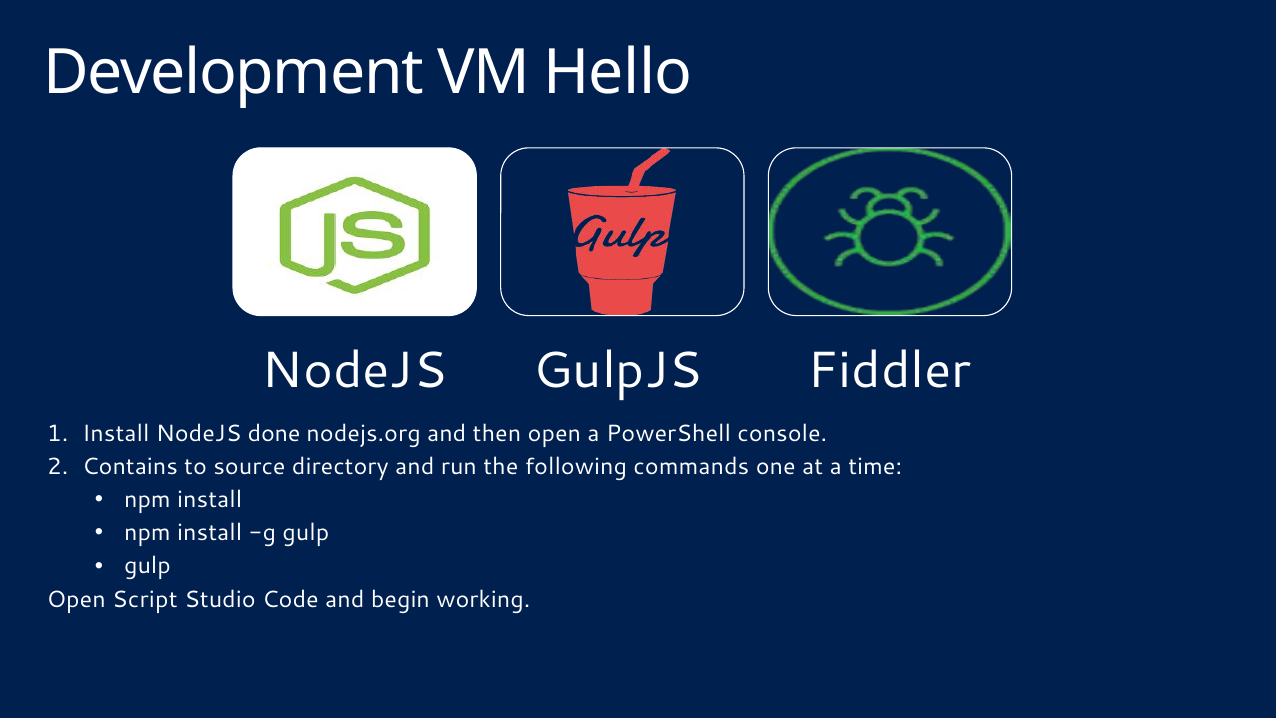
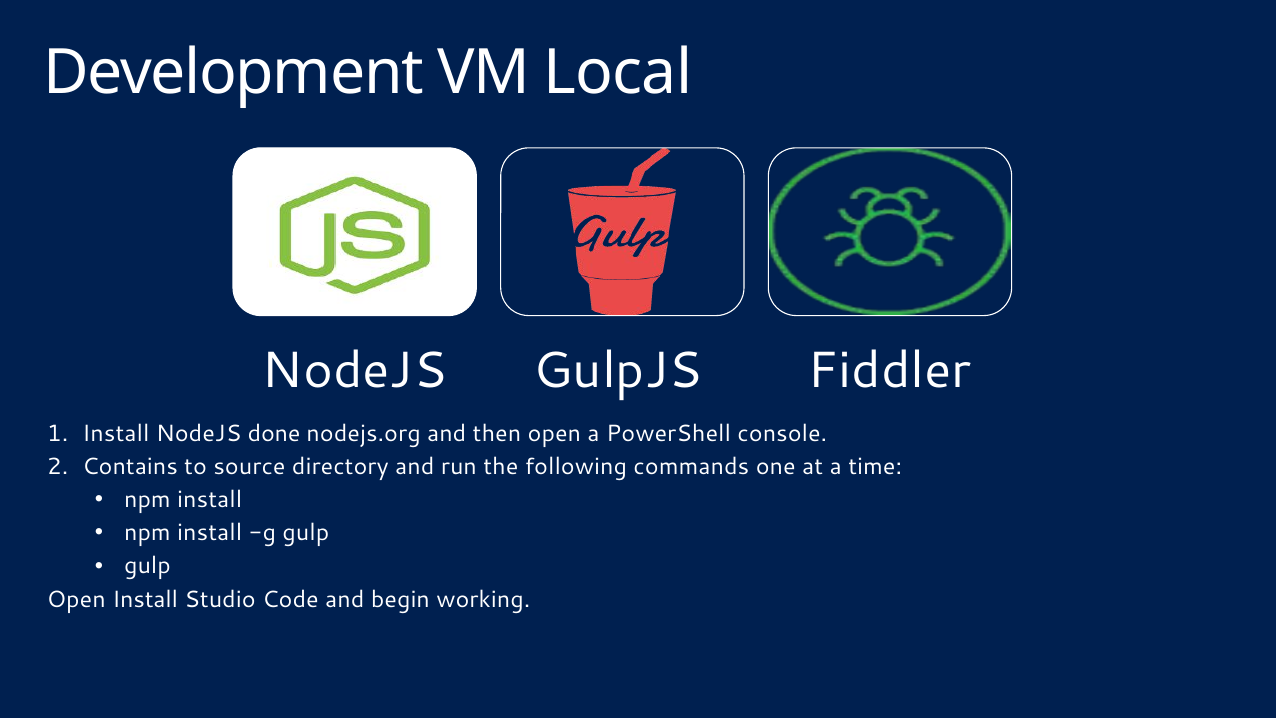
Hello: Hello -> Local
Open Script: Script -> Install
